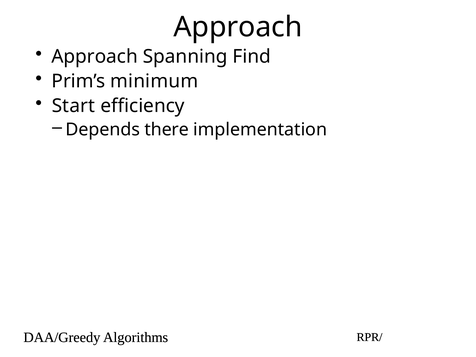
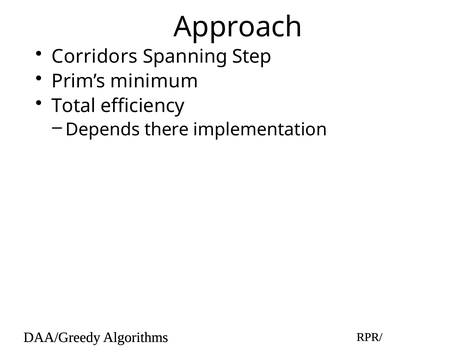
Approach at (95, 57): Approach -> Corridors
Find: Find -> Step
Start: Start -> Total
